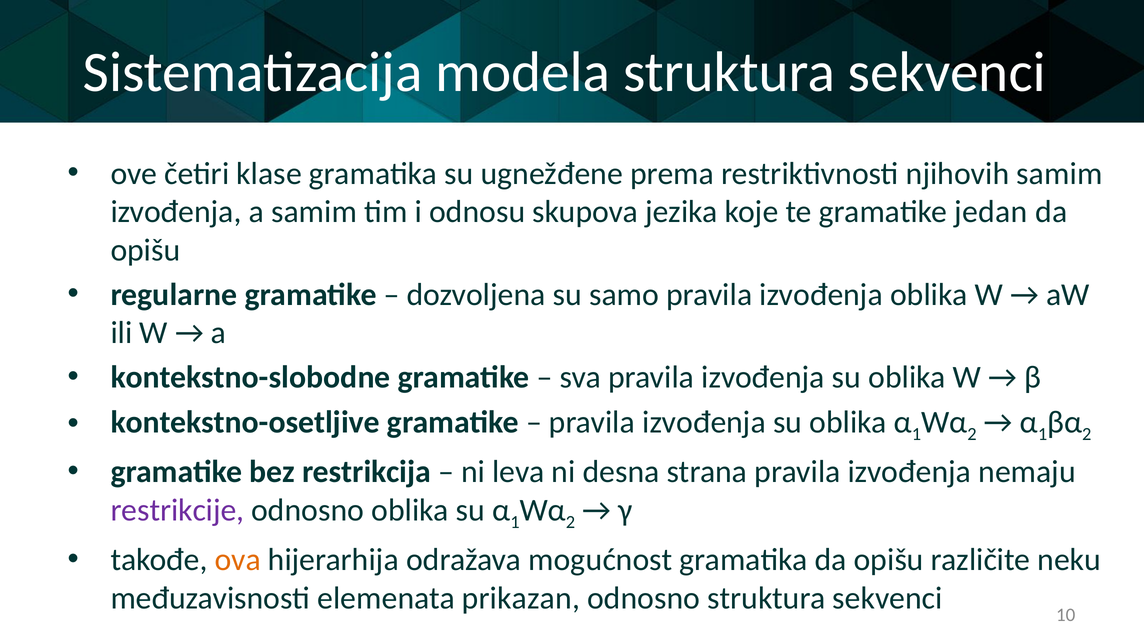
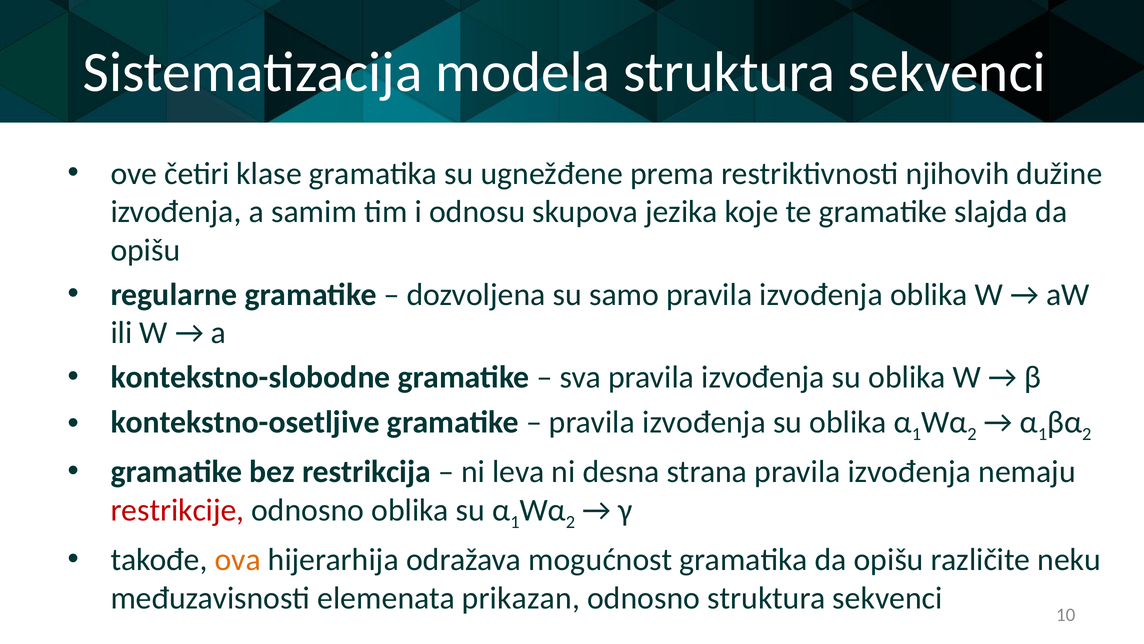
njihovih samim: samim -> dužine
jedan: jedan -> slajda
restrikcije colour: purple -> red
